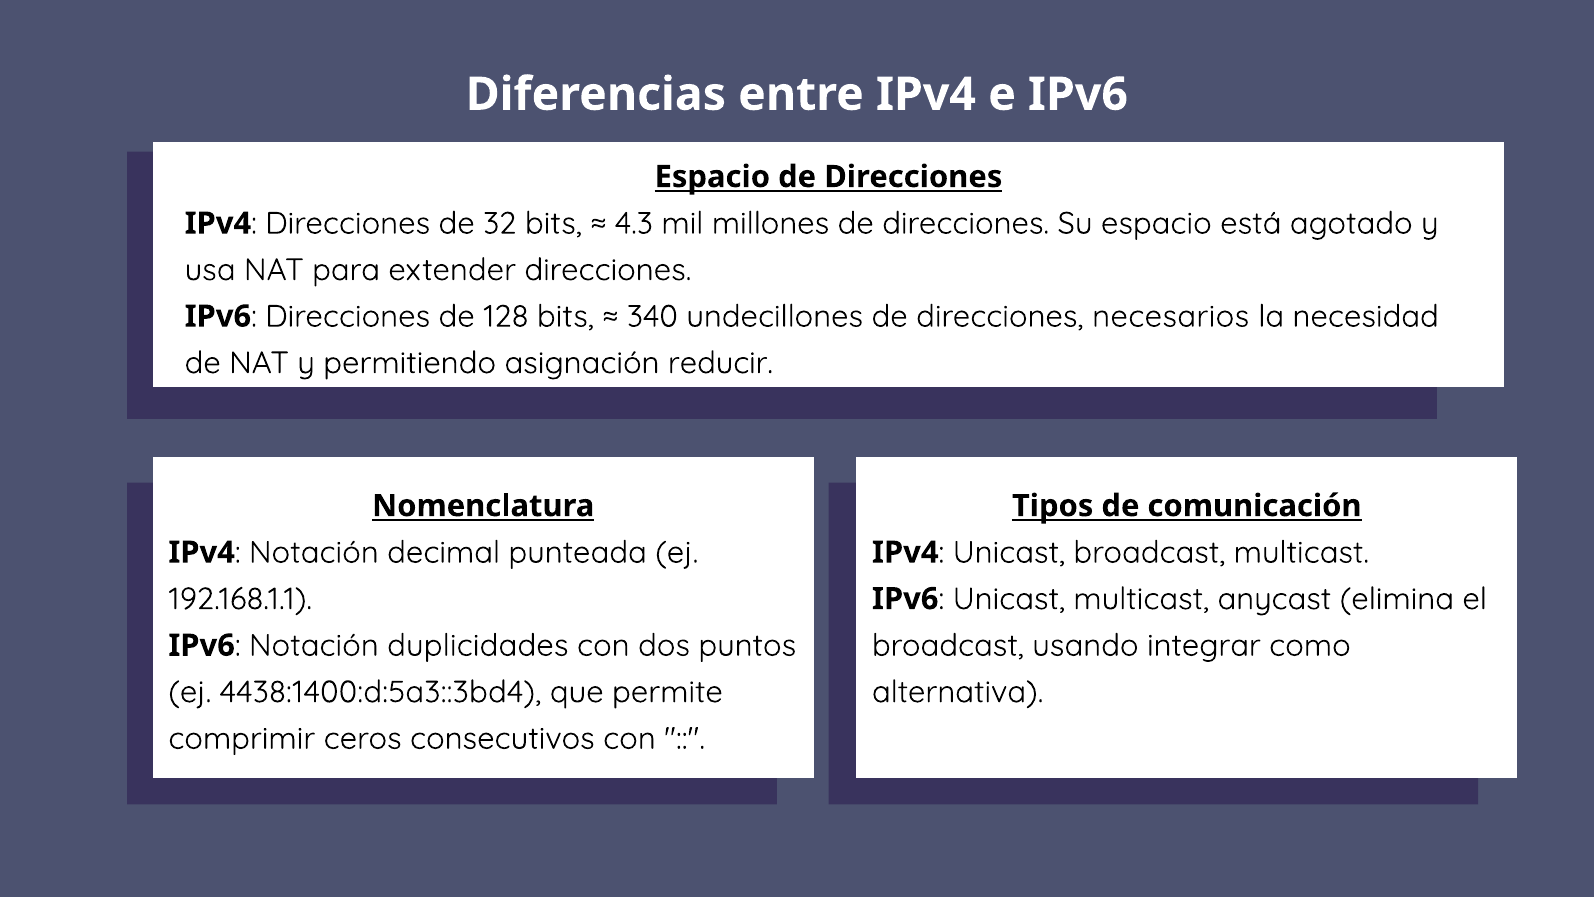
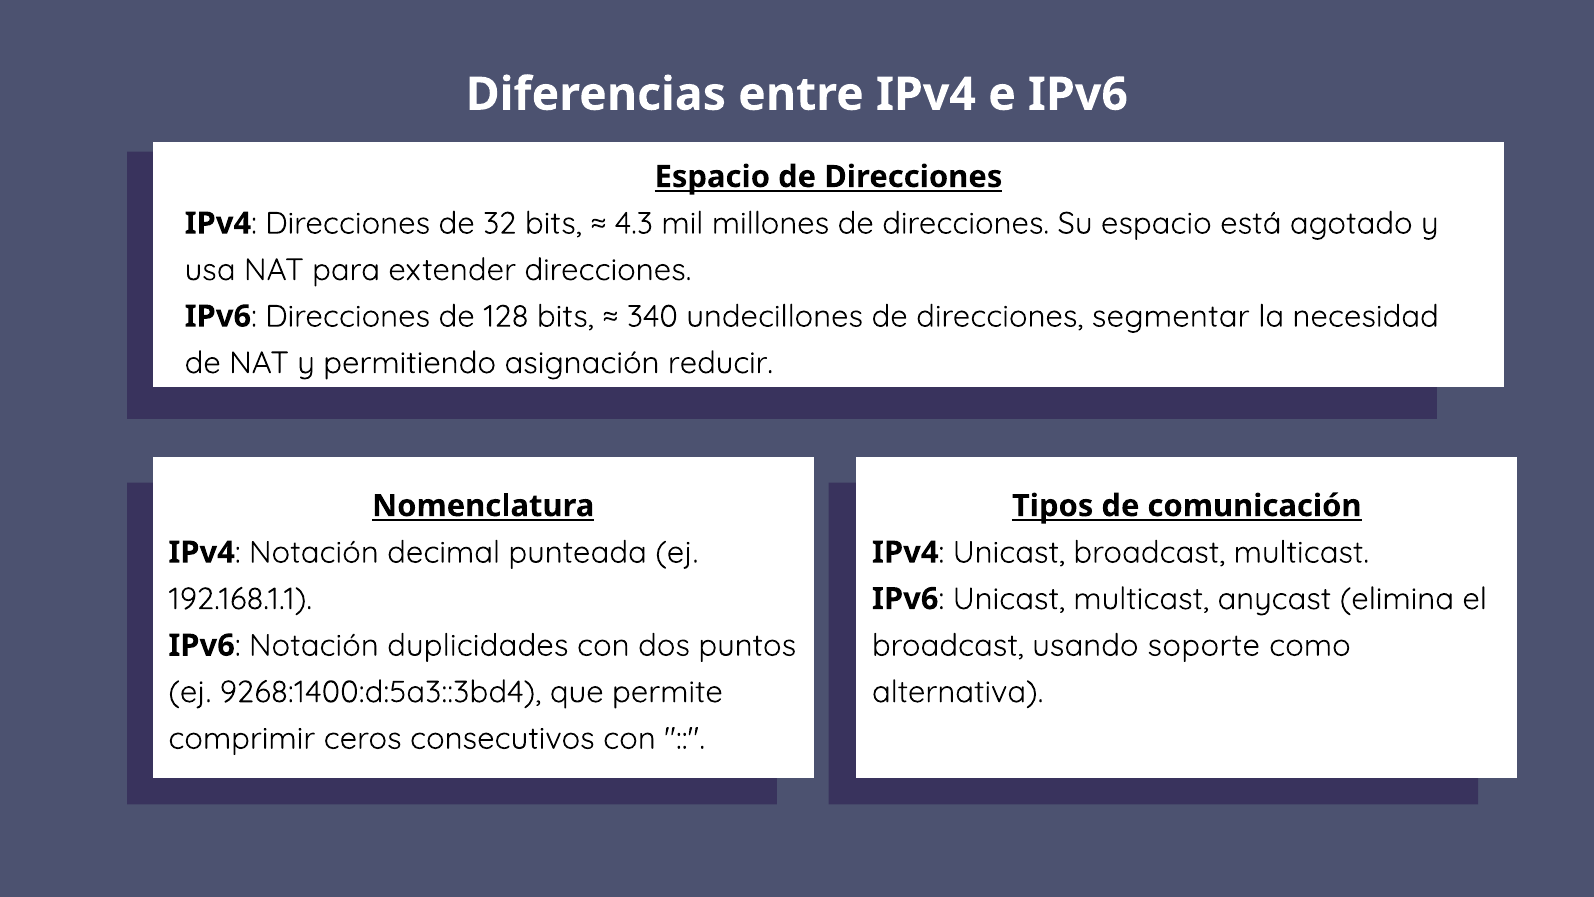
necesarios: necesarios -> segmentar
integrar: integrar -> soporte
4438:1400:d:5a3::3bd4: 4438:1400:d:5a3::3bd4 -> 9268:1400:d:5a3::3bd4
